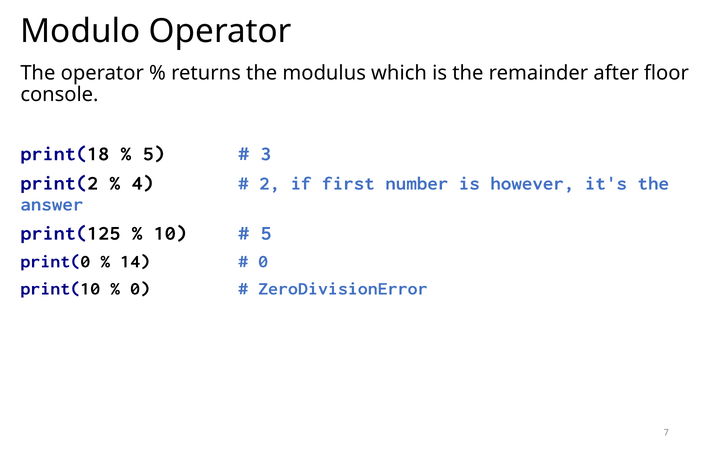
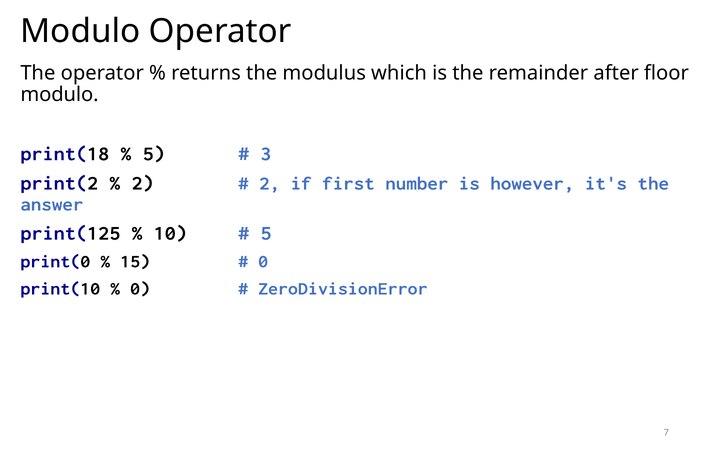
console at (59, 95): console -> modulo
4 at (143, 183): 4 -> 2
14: 14 -> 15
